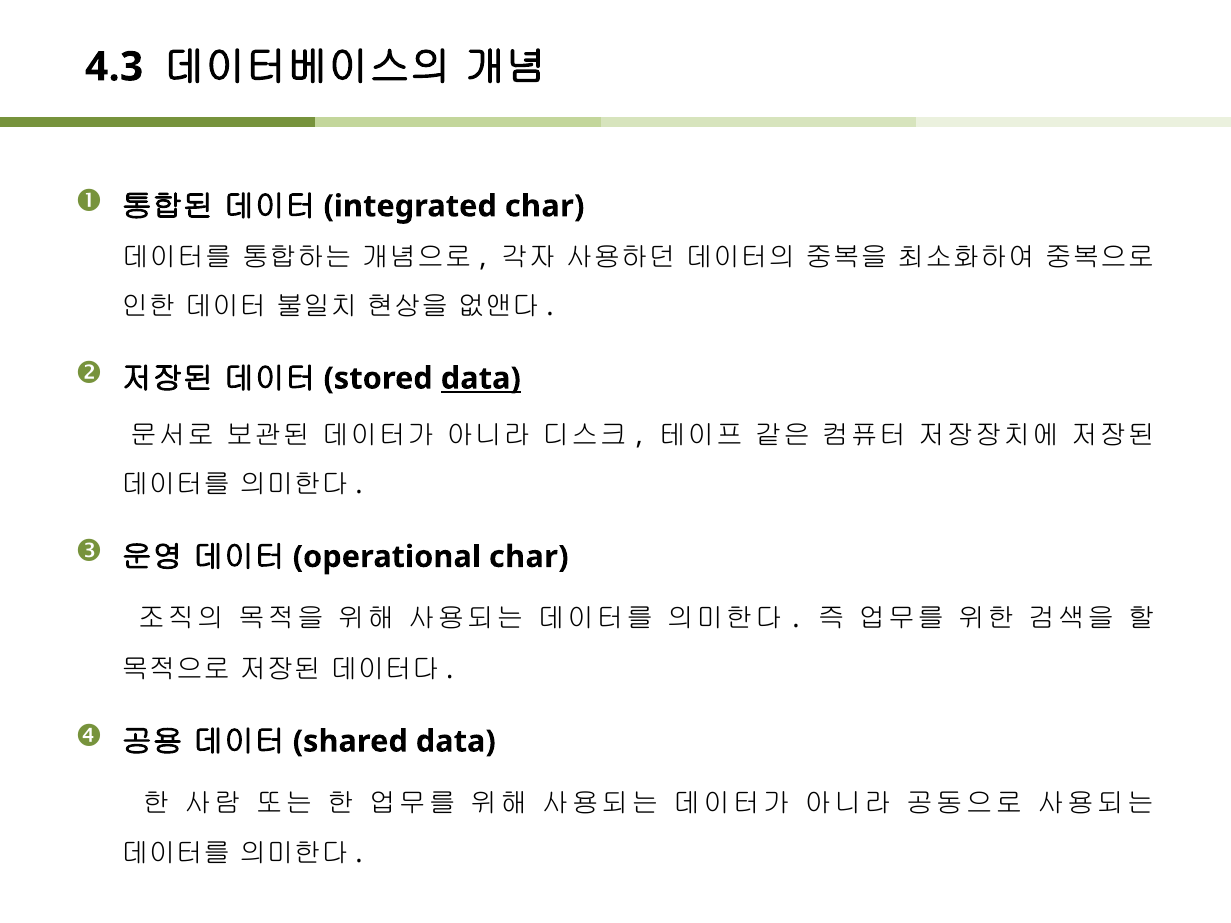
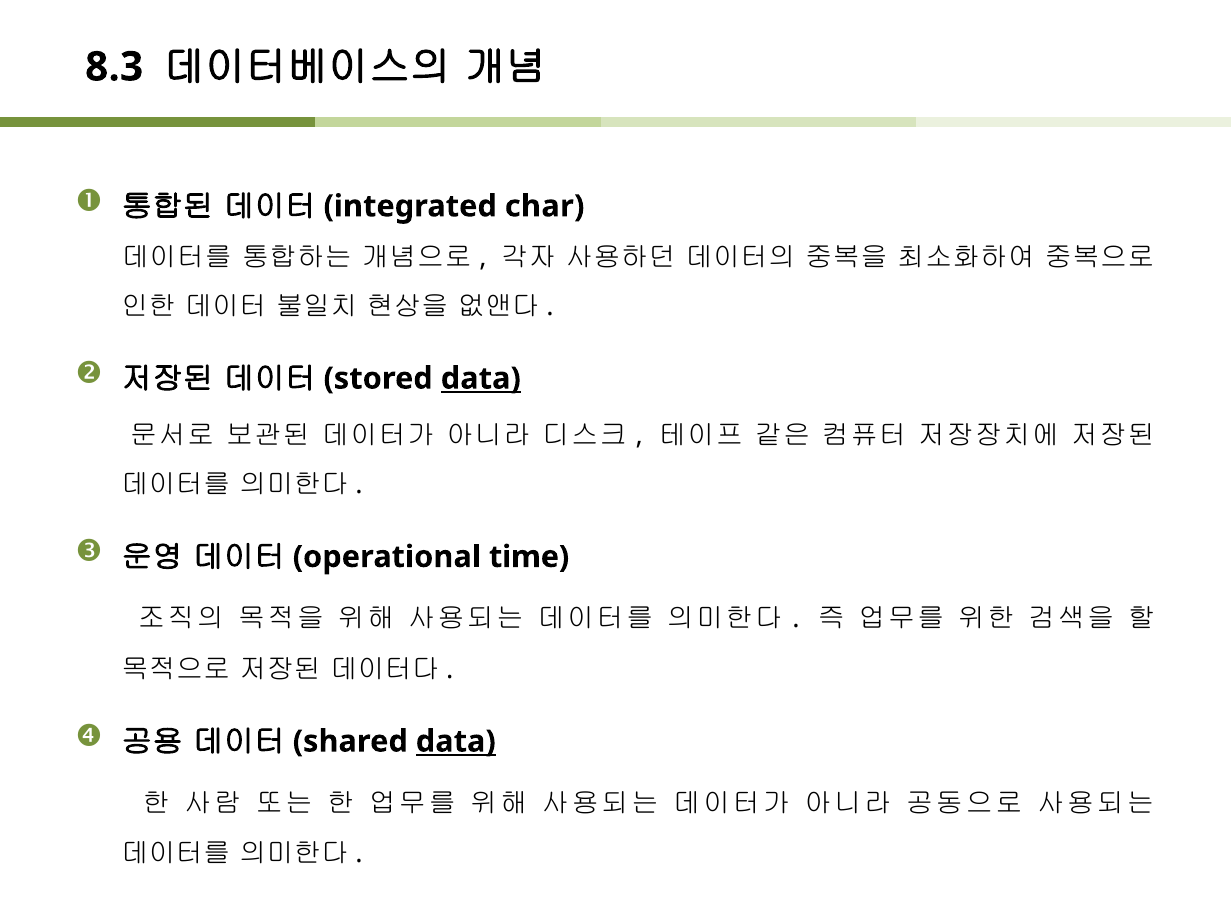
4.3: 4.3 -> 8.3
char at (529, 557): char -> time
data at (456, 742) underline: none -> present
